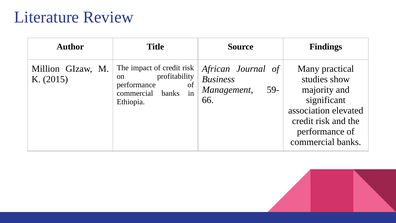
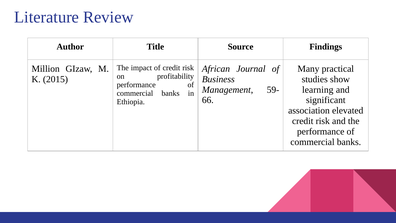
majority: majority -> learning
